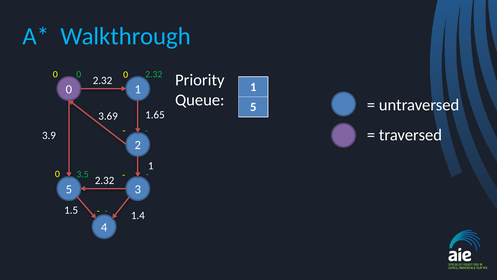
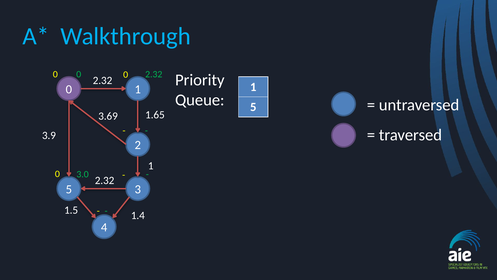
3.5: 3.5 -> 3.0
